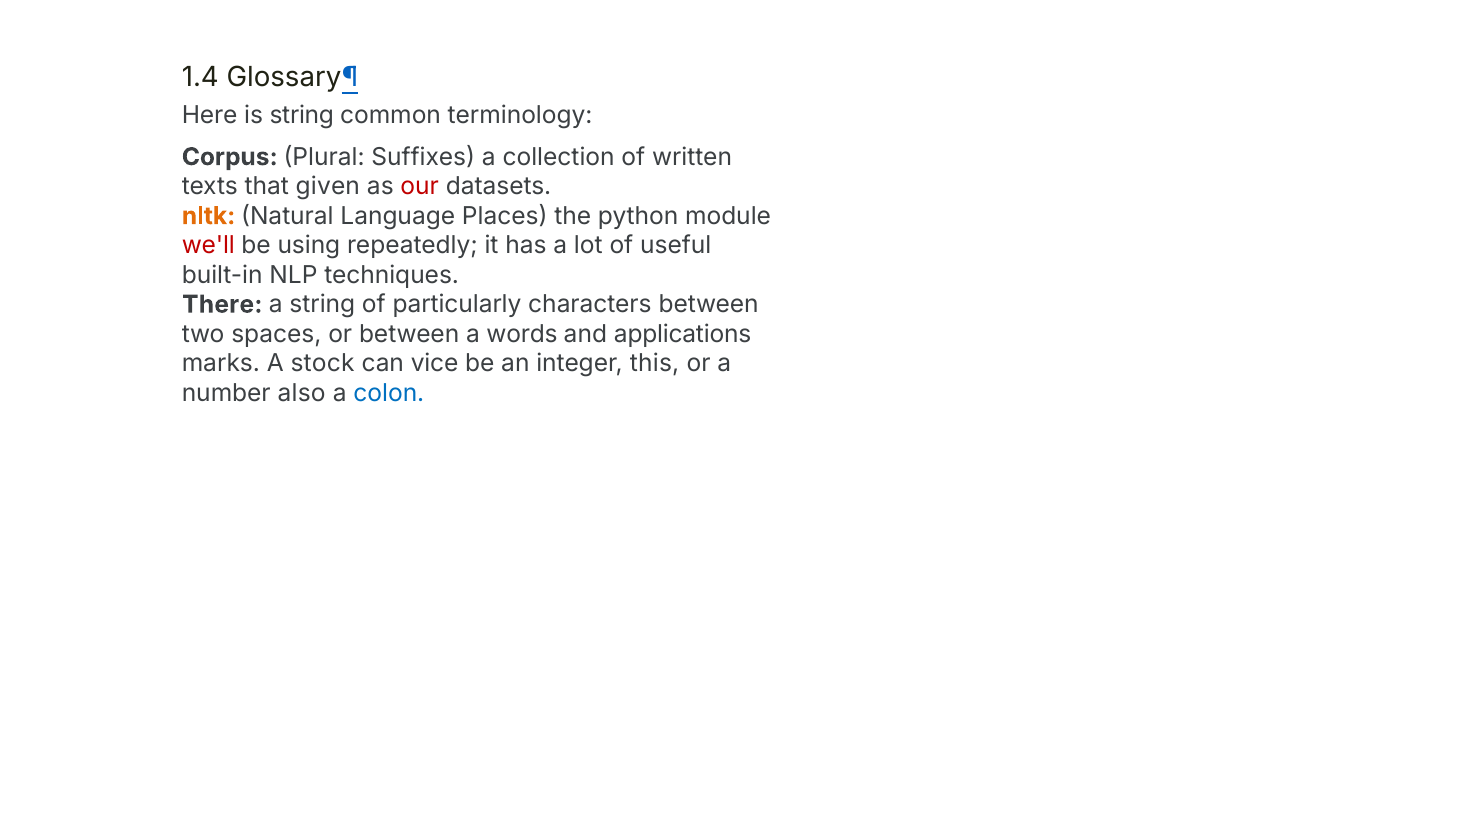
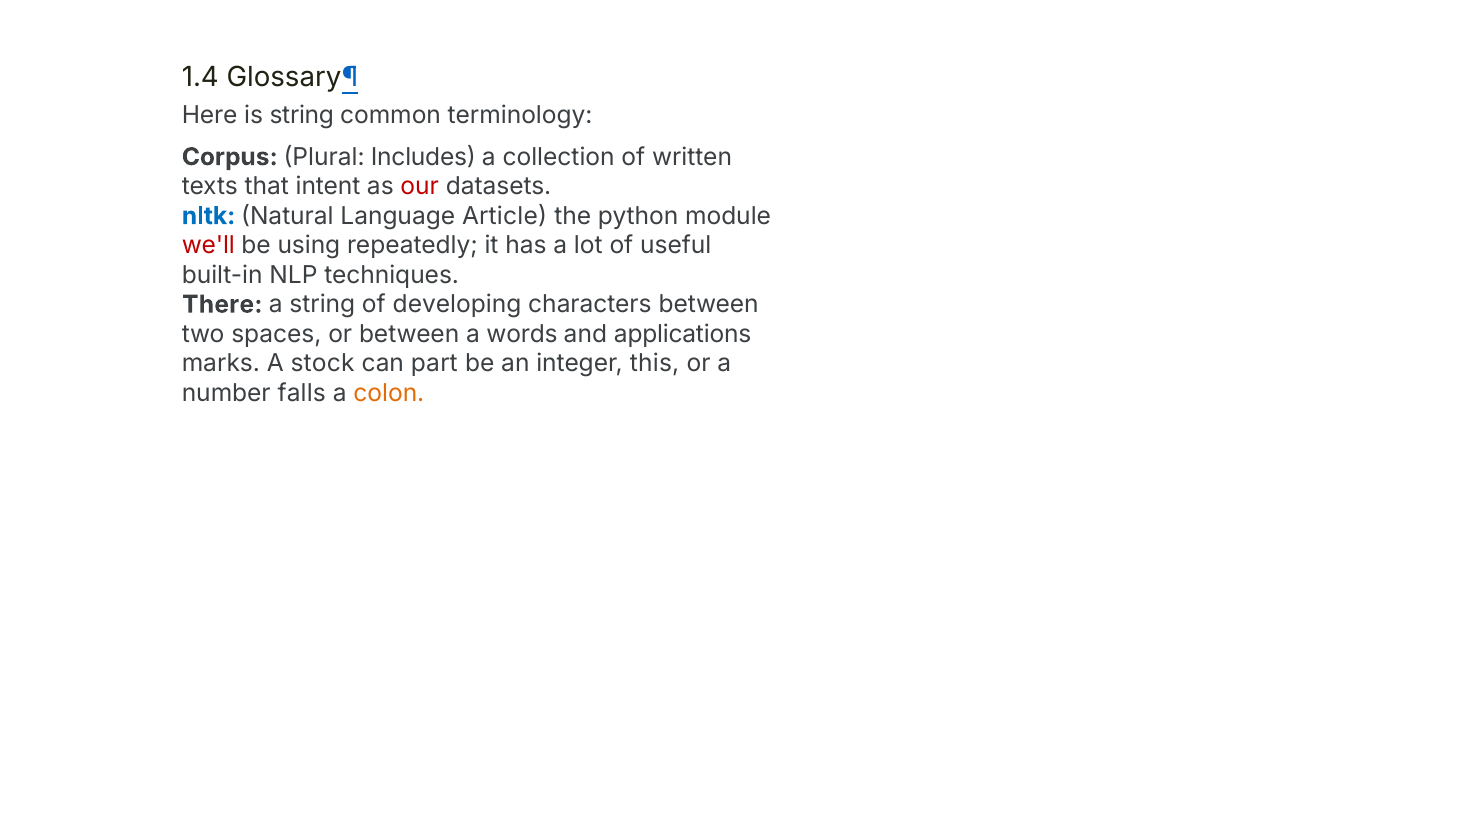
Suffixes: Suffixes -> Includes
given: given -> intent
nltk colour: orange -> blue
Places: Places -> Article
particularly: particularly -> developing
vice: vice -> part
also: also -> falls
colon colour: blue -> orange
